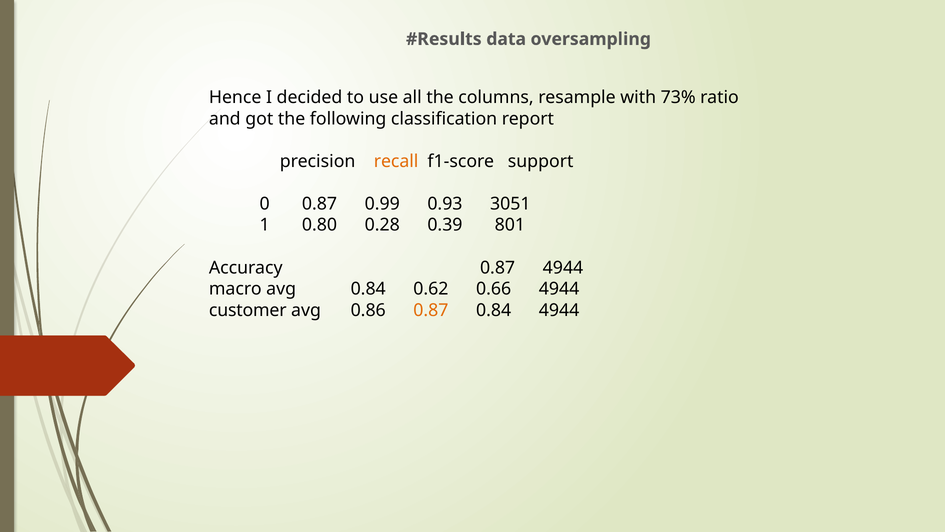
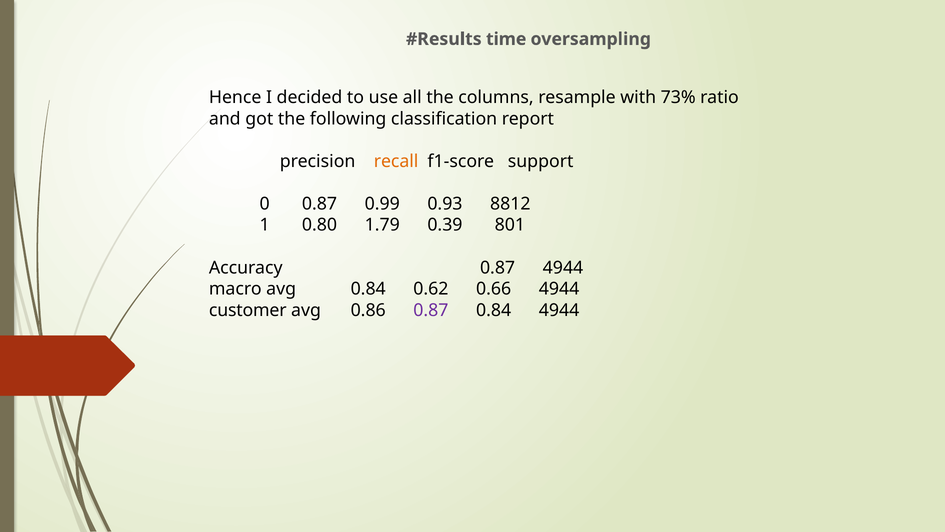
data: data -> time
3051: 3051 -> 8812
0.28: 0.28 -> 1.79
0.87 at (431, 310) colour: orange -> purple
